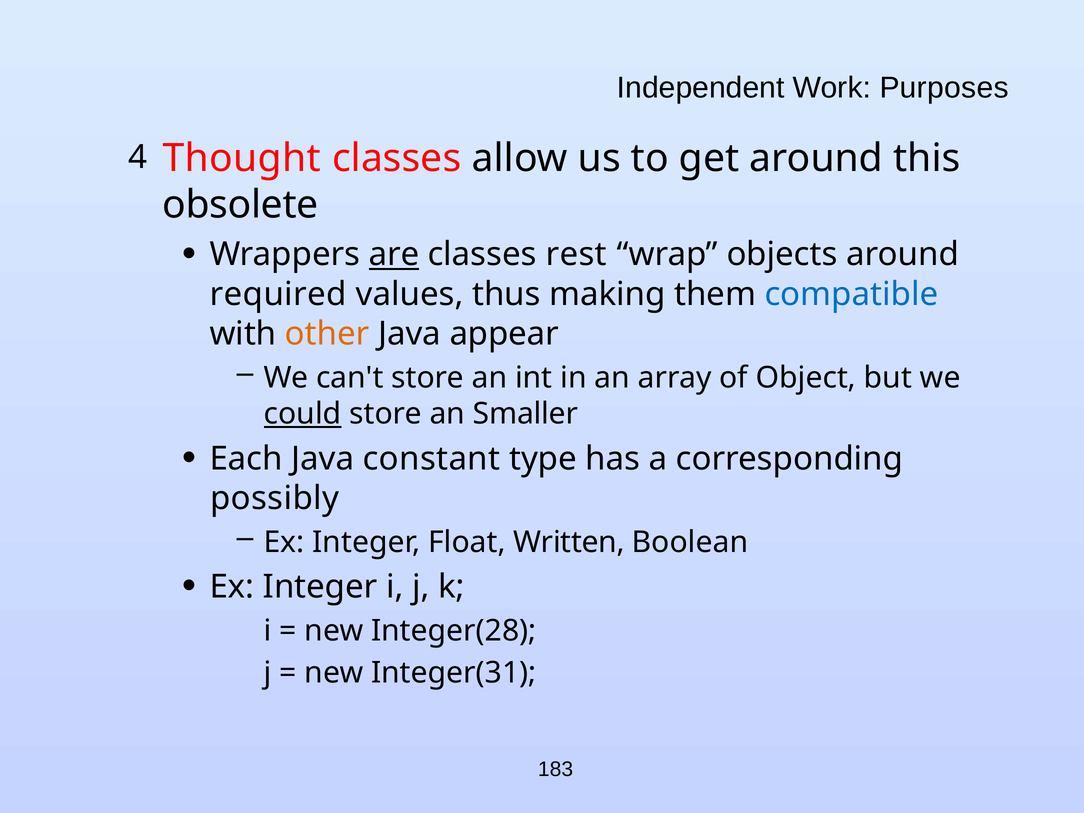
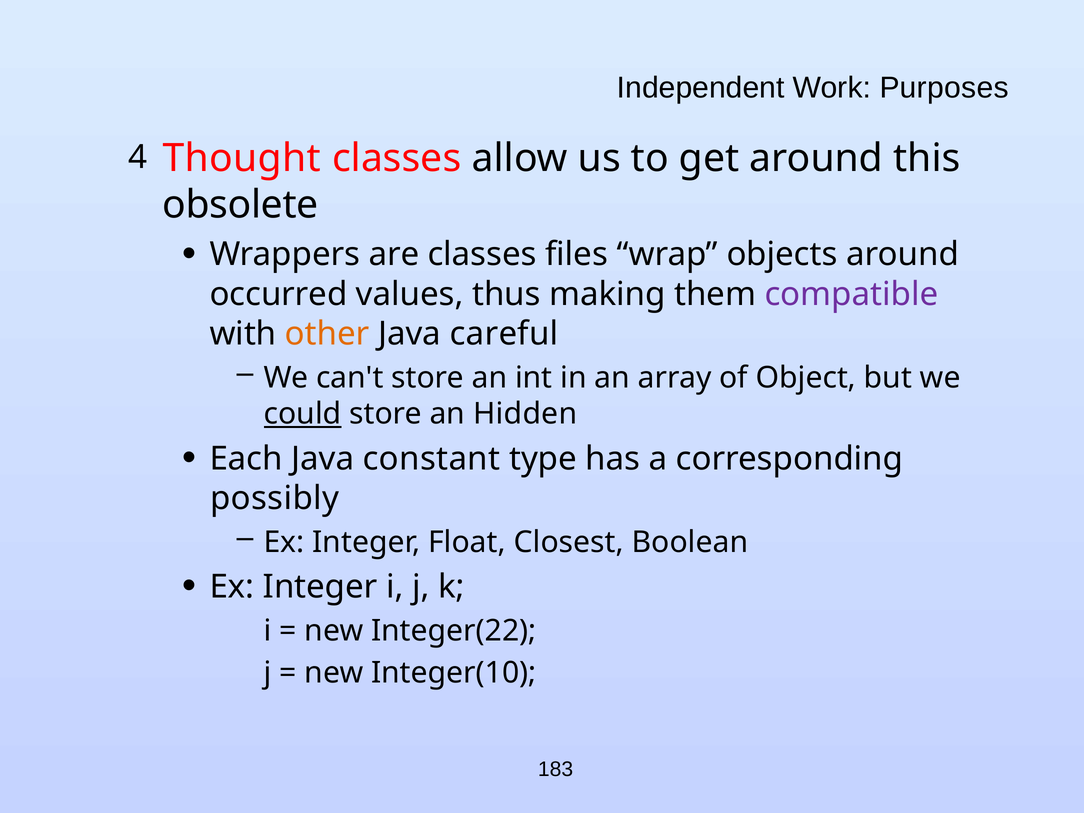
are underline: present -> none
rest: rest -> files
required: required -> occurred
compatible colour: blue -> purple
appear: appear -> careful
Smaller: Smaller -> Hidden
Written: Written -> Closest
Integer(28: Integer(28 -> Integer(22
Integer(31: Integer(31 -> Integer(10
